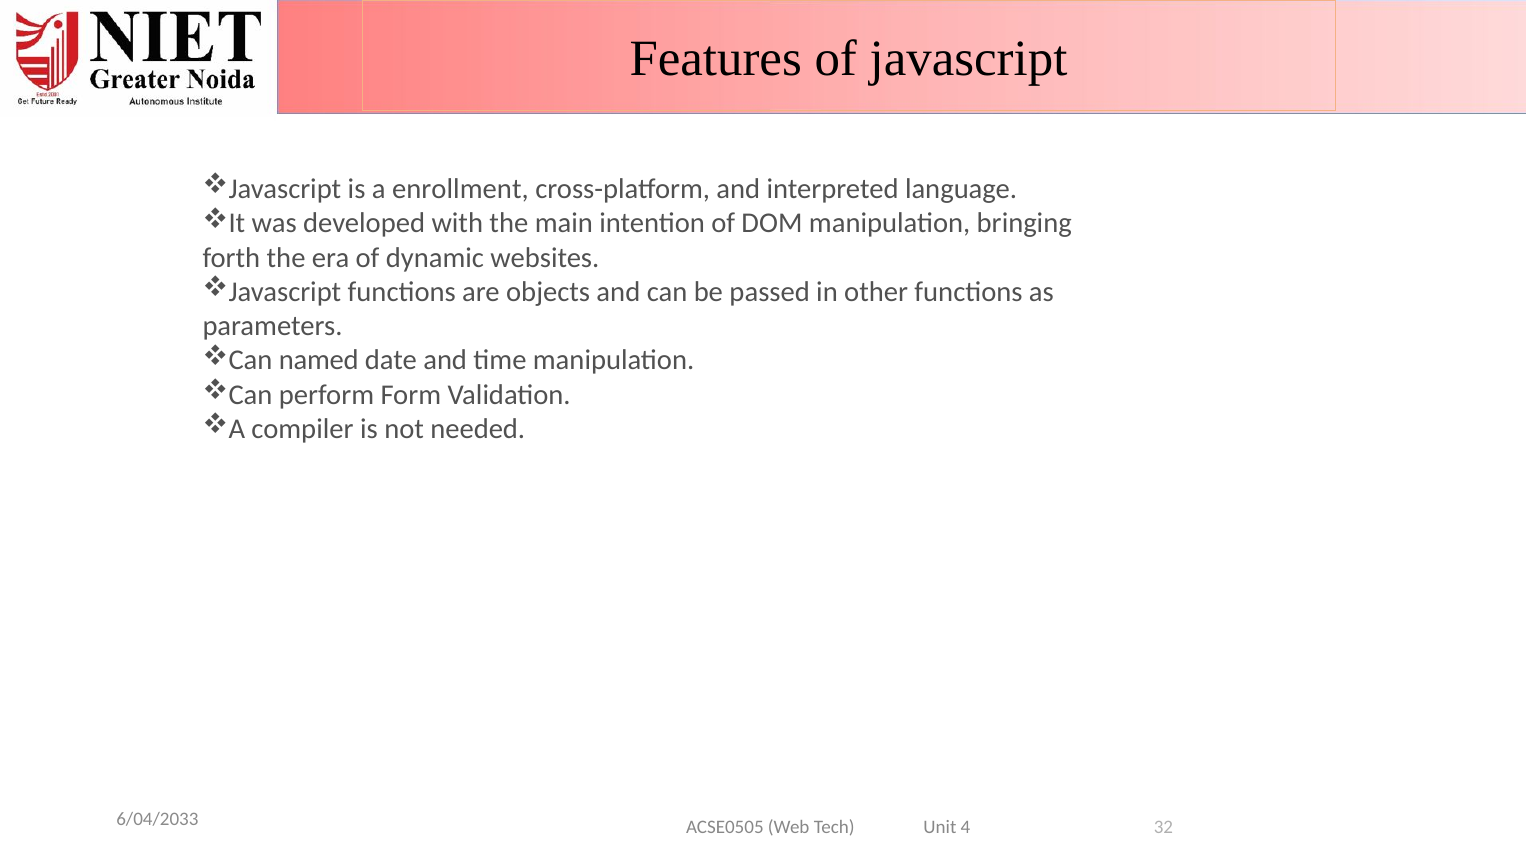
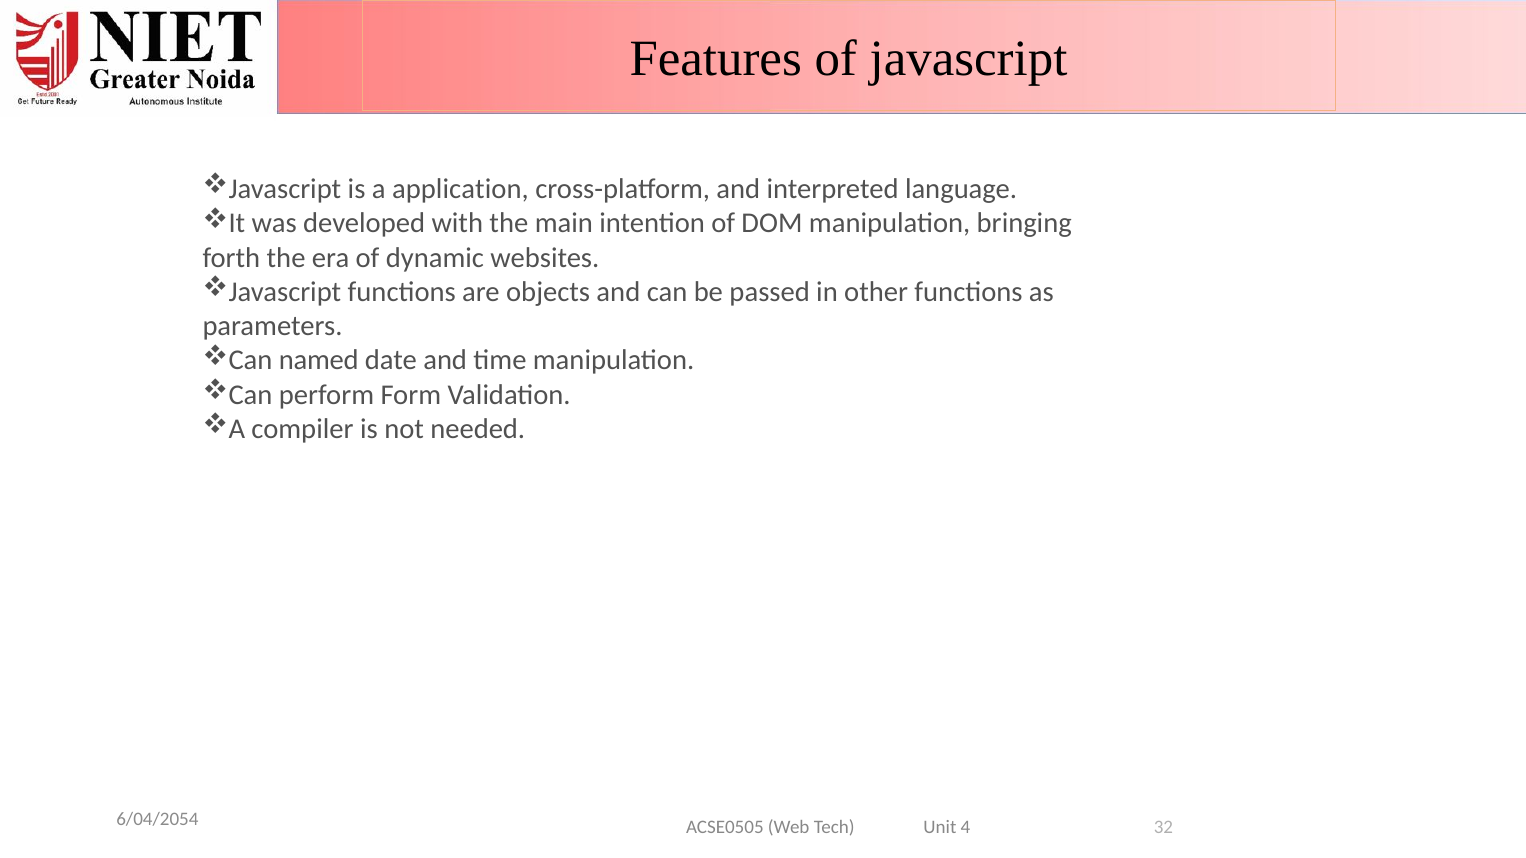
enrollment: enrollment -> application
6/04/2033: 6/04/2033 -> 6/04/2054
